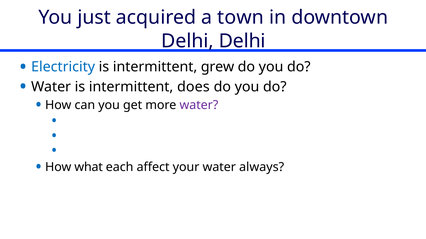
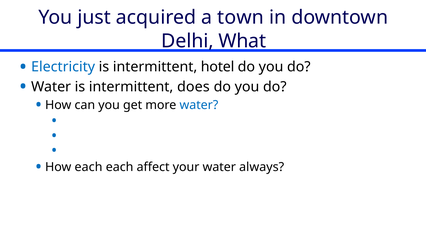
Delhi Delhi: Delhi -> What
grew: grew -> hotel
water at (199, 105) colour: purple -> blue
How what: what -> each
